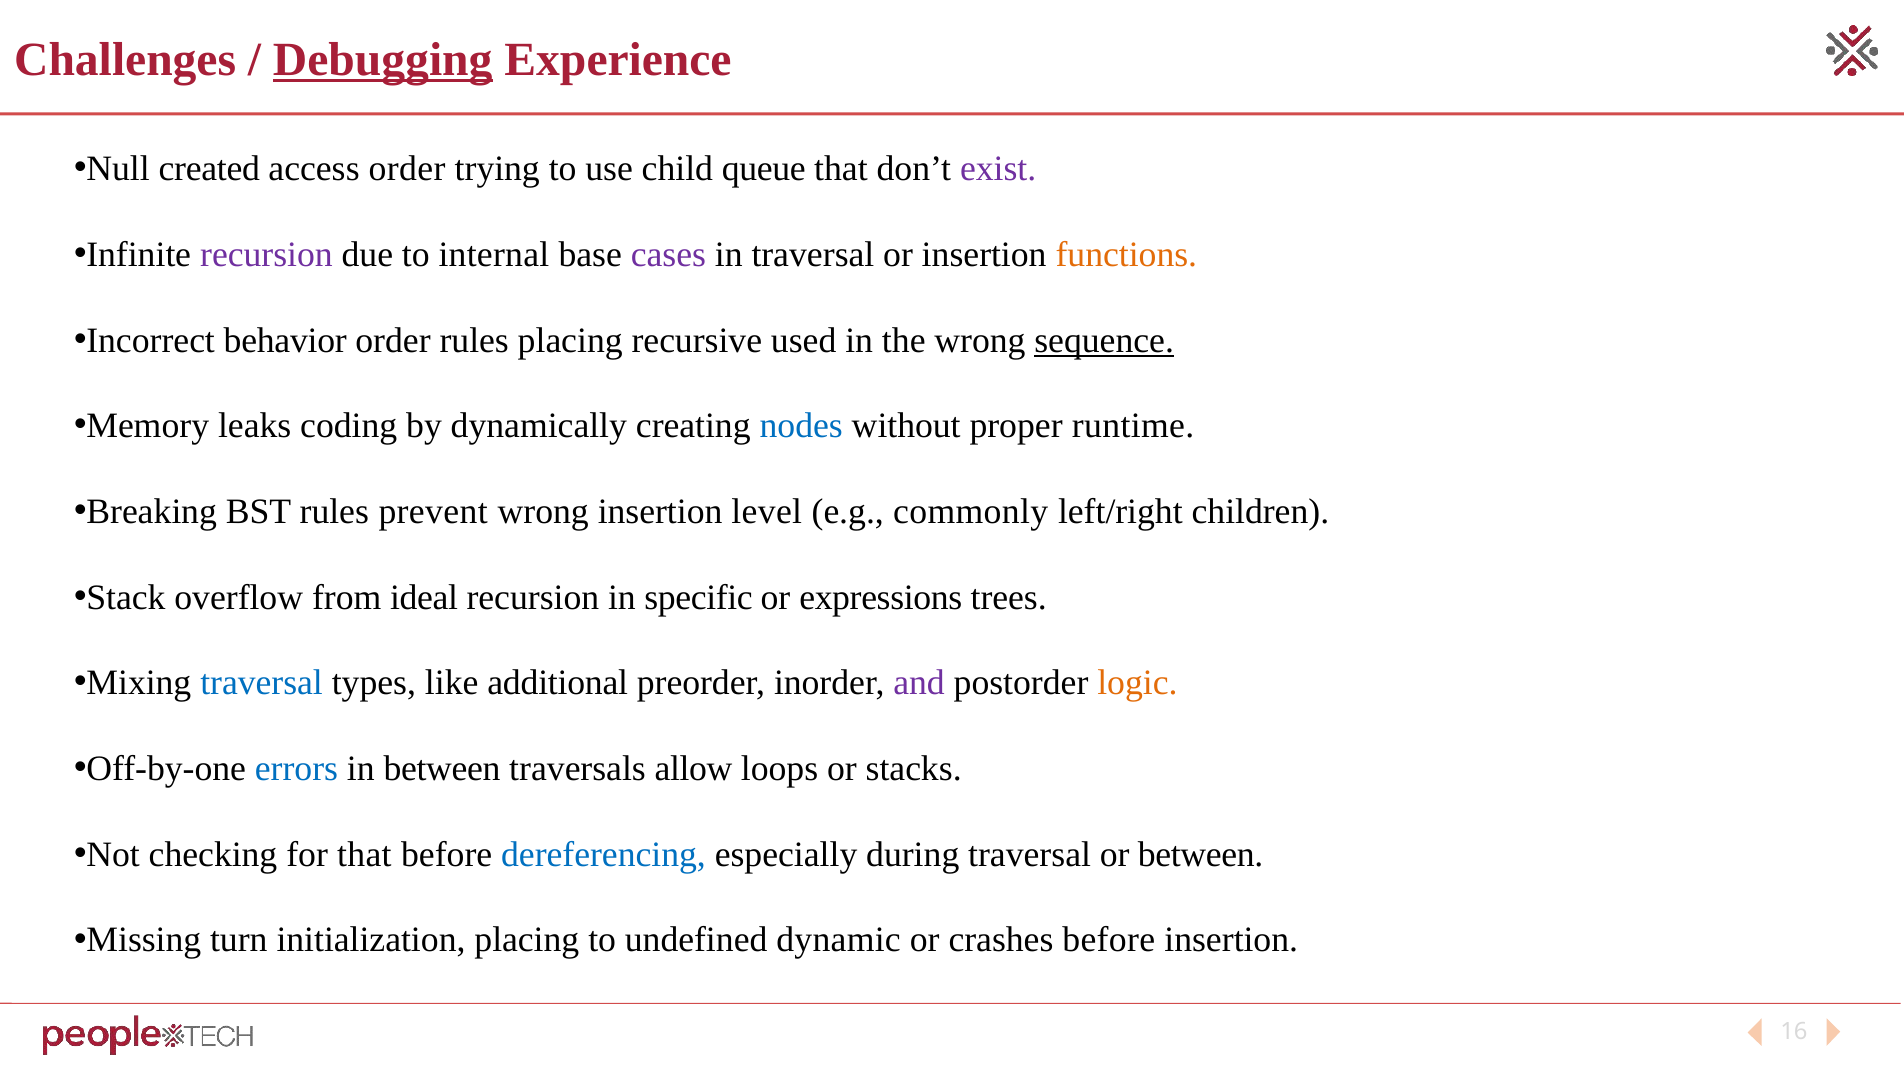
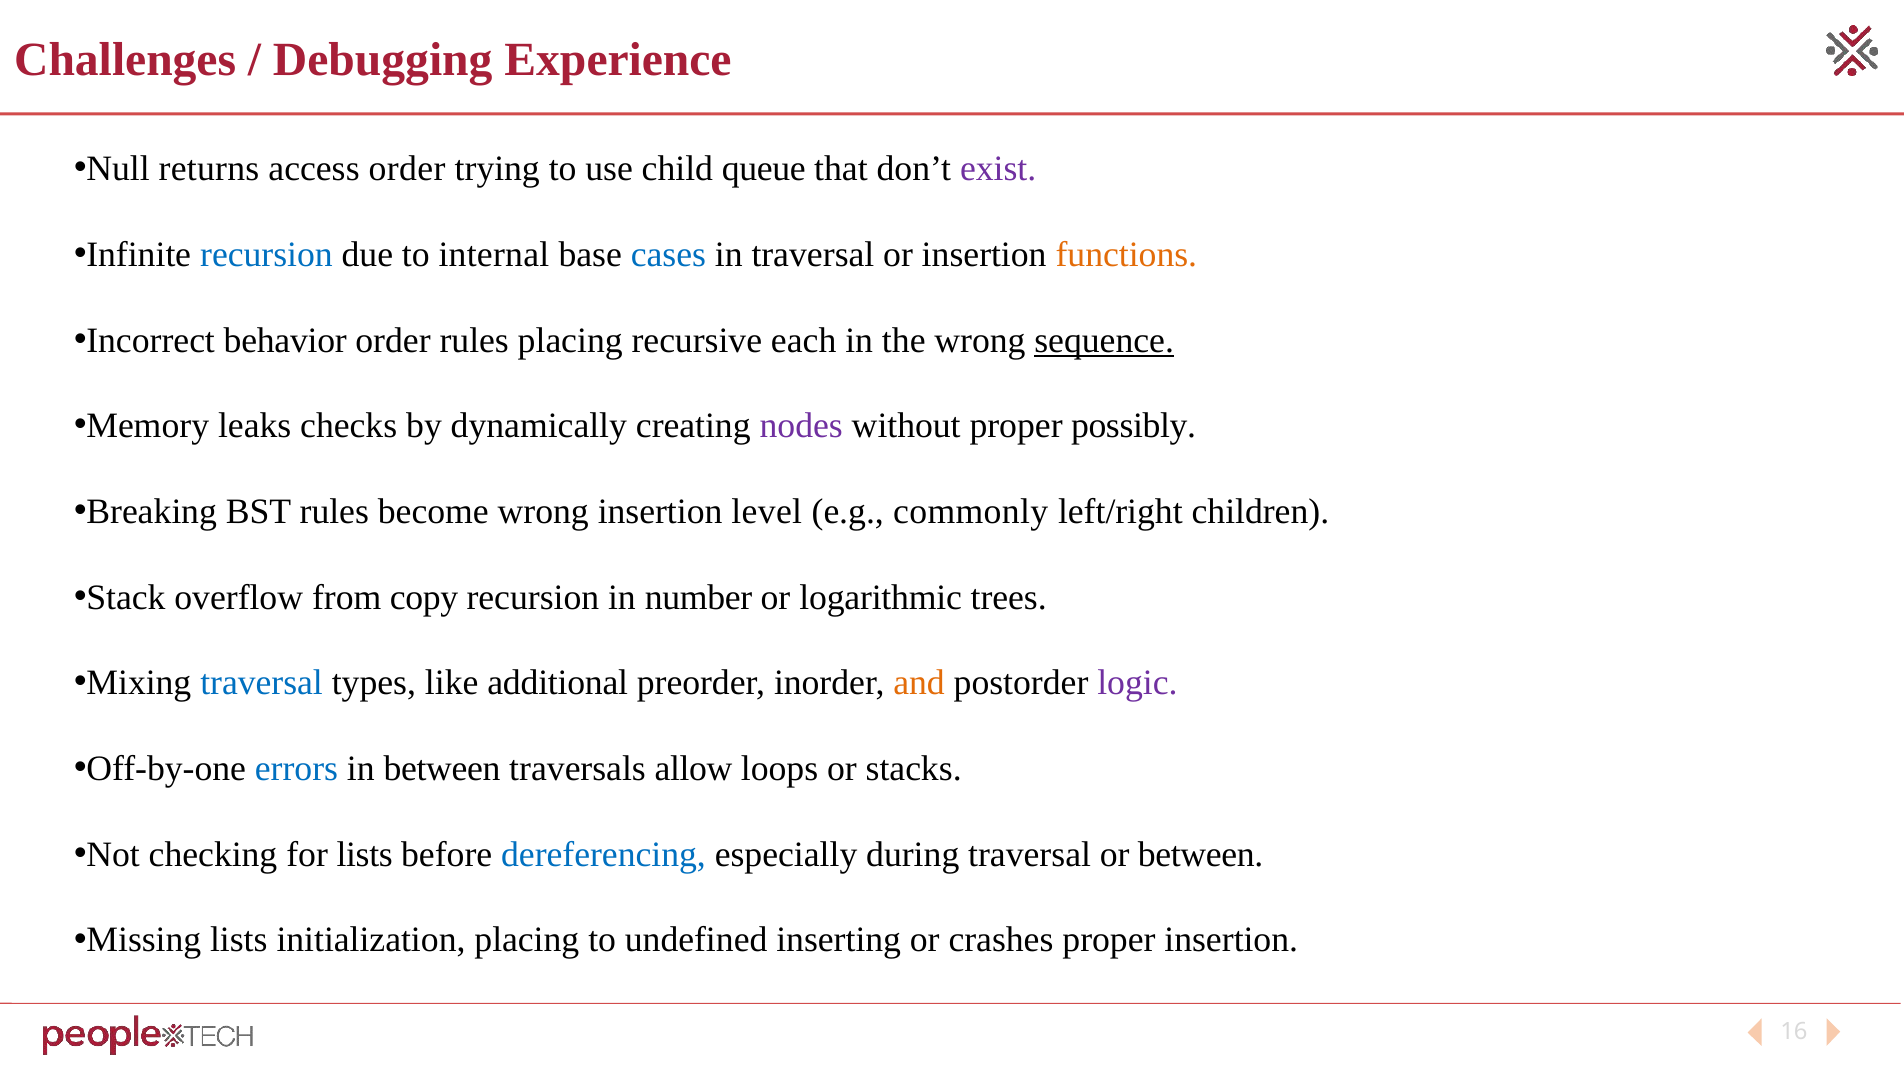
Debugging underline: present -> none
created: created -> returns
recursion at (266, 255) colour: purple -> blue
cases colour: purple -> blue
used: used -> each
coding: coding -> checks
nodes colour: blue -> purple
runtime: runtime -> possibly
prevent: prevent -> become
ideal: ideal -> copy
specific: specific -> number
expressions: expressions -> logarithmic
and colour: purple -> orange
logic colour: orange -> purple
for that: that -> lists
Missing turn: turn -> lists
dynamic: dynamic -> inserting
crashes before: before -> proper
